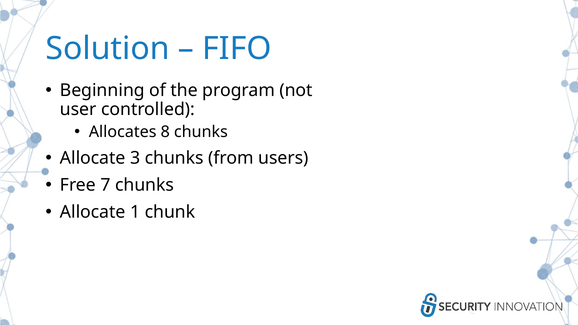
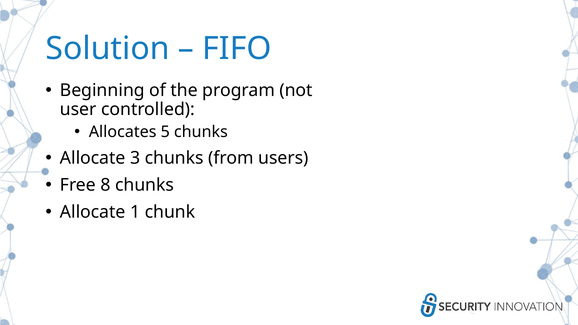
8: 8 -> 5
7: 7 -> 8
